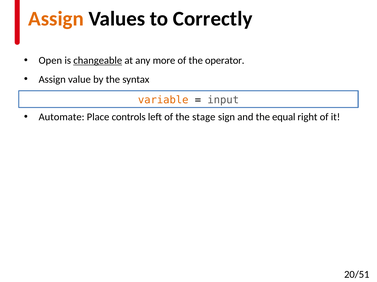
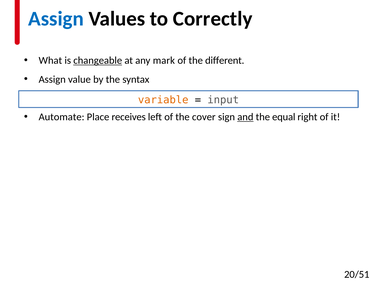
Assign at (56, 19) colour: orange -> blue
Open: Open -> What
more: more -> mark
operator: operator -> different
controls: controls -> receives
stage: stage -> cover
and underline: none -> present
